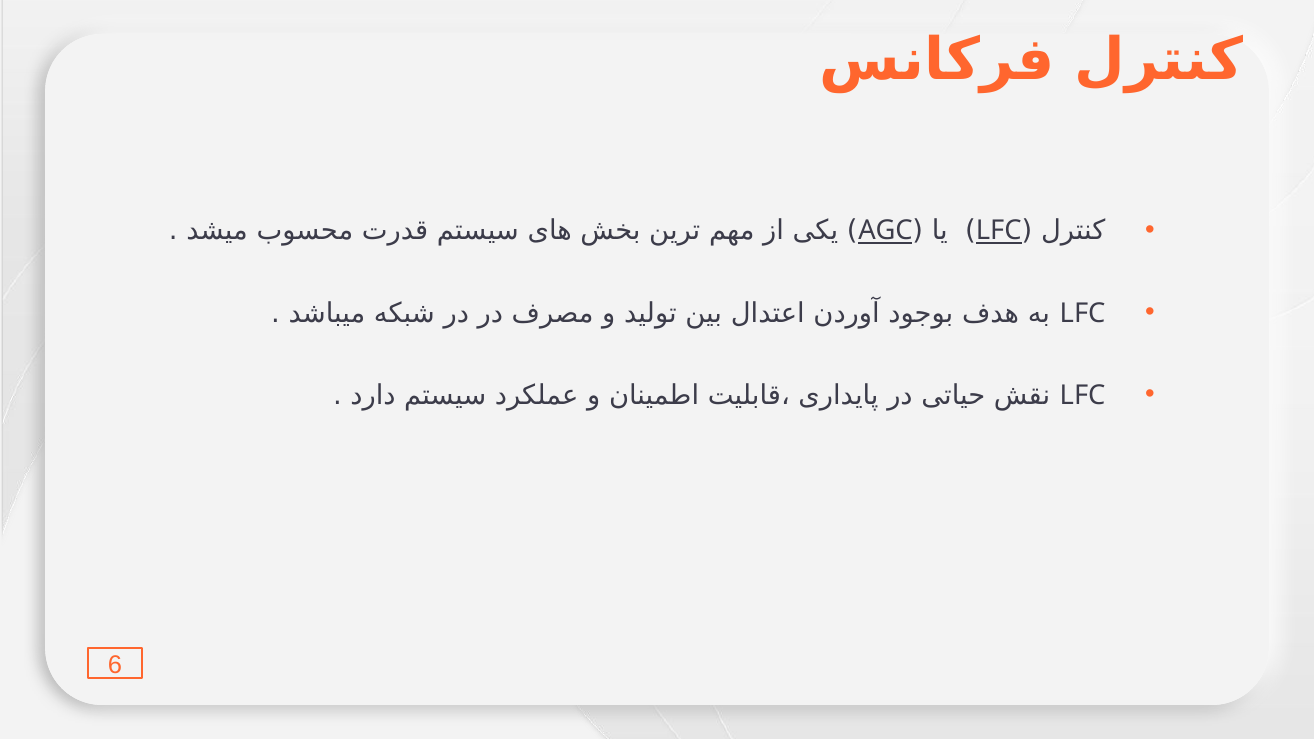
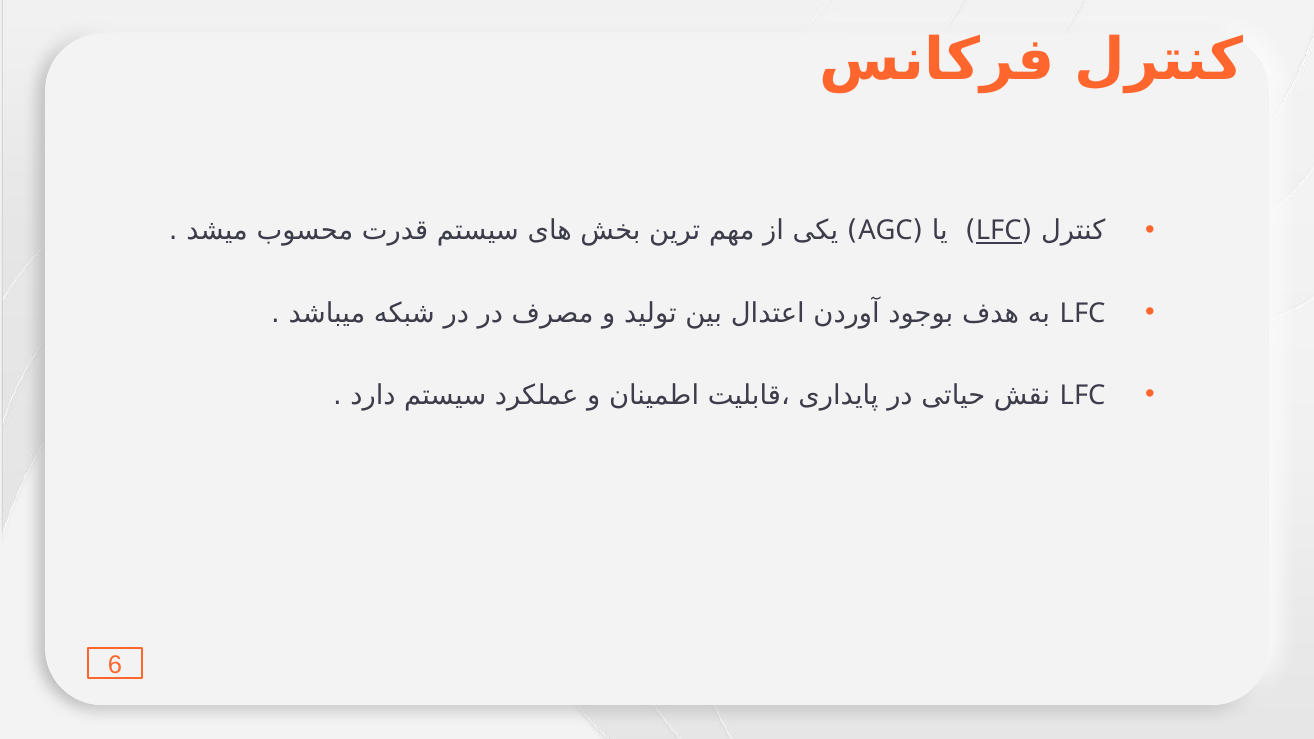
AGC underline: present -> none
